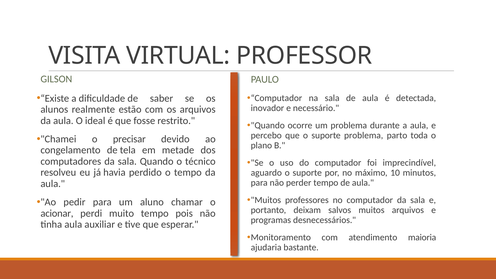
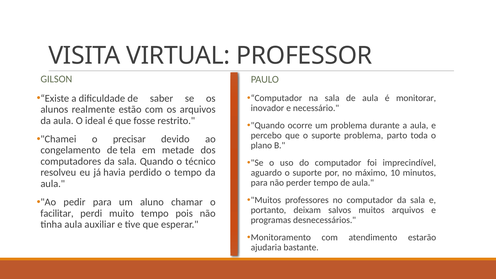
detectada: detectada -> monitorar
acionar: acionar -> facilitar
maioria: maioria -> estarão
